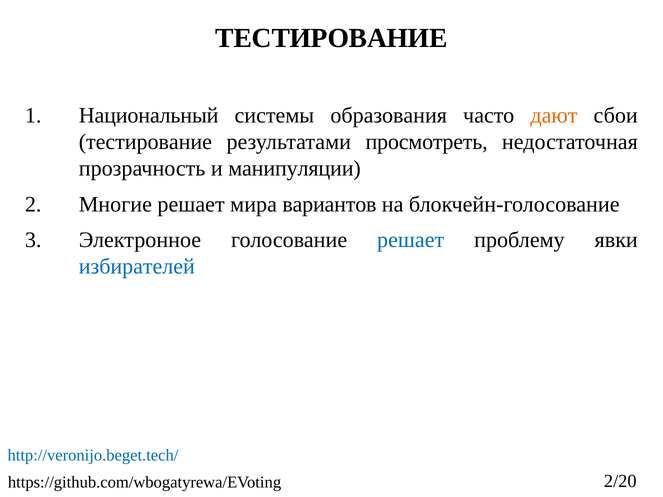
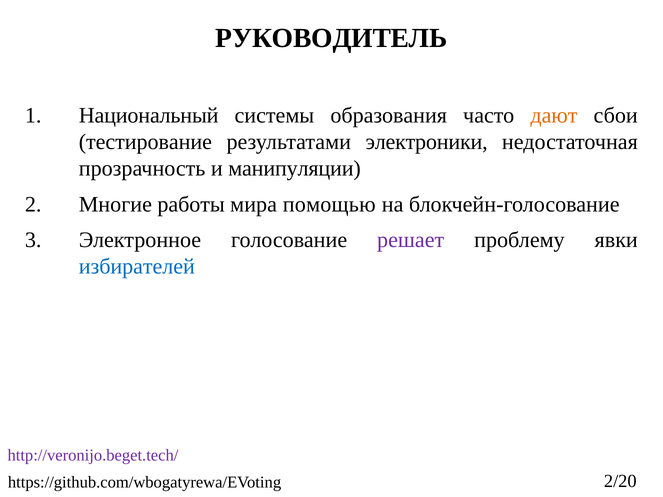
ТЕСТИРОВАНИЕ at (332, 38): ТЕСТИРОВАНИЕ -> РУКОВОДИТЕЛЬ
просмотреть: просмотреть -> электроники
Многие решает: решает -> работы
вариантов: вариантов -> помощью
решает at (411, 240) colour: blue -> purple
http://veronijo.beget.tech/ colour: blue -> purple
